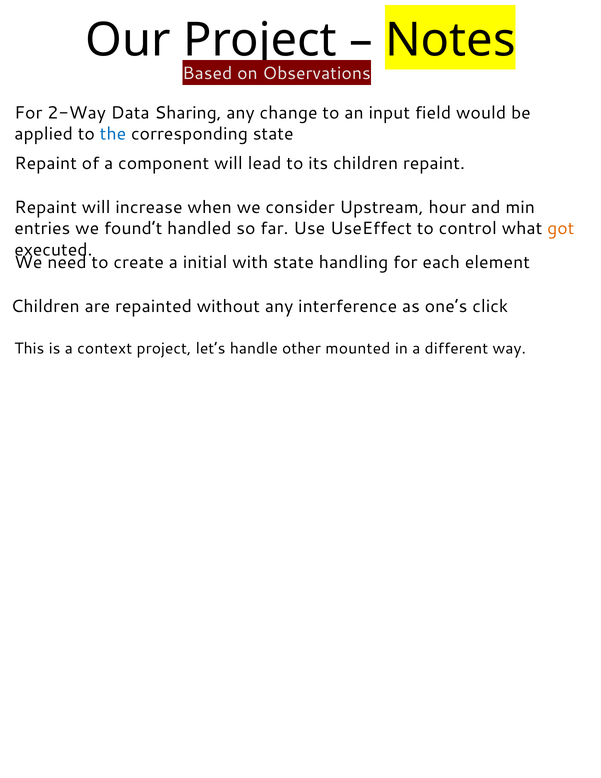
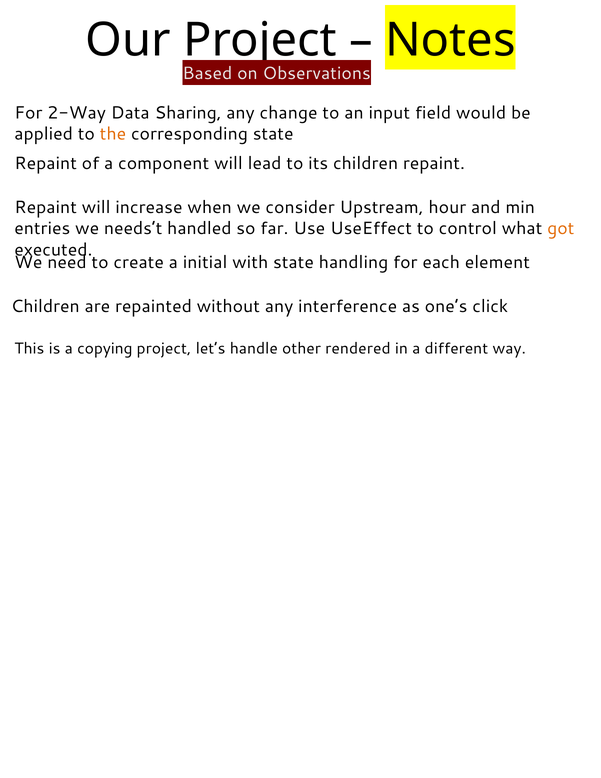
the colour: blue -> orange
found’t: found’t -> needs’t
context: context -> copying
mounted: mounted -> rendered
